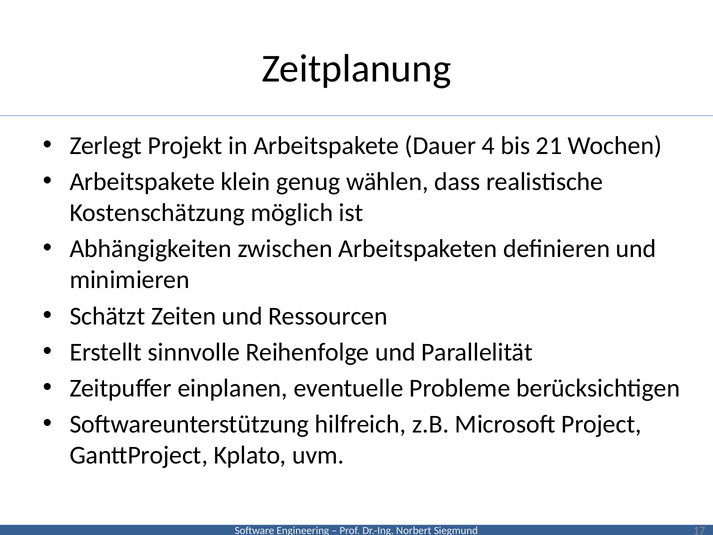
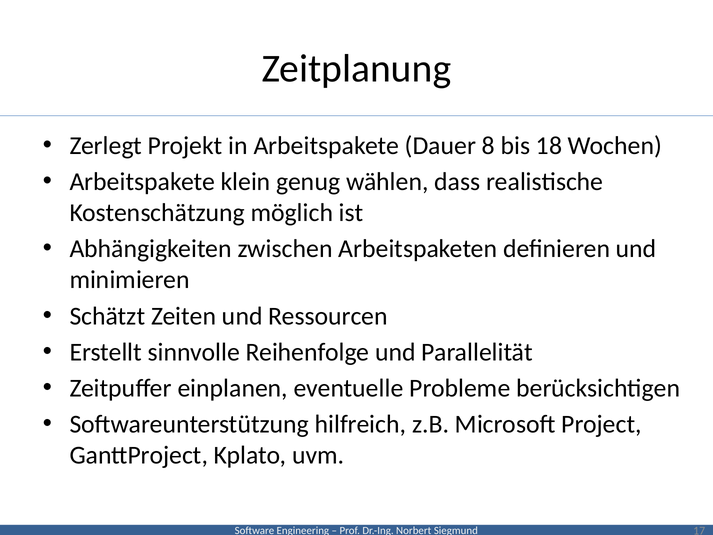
4: 4 -> 8
21: 21 -> 18
